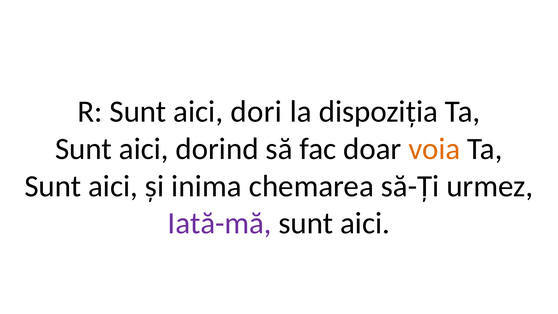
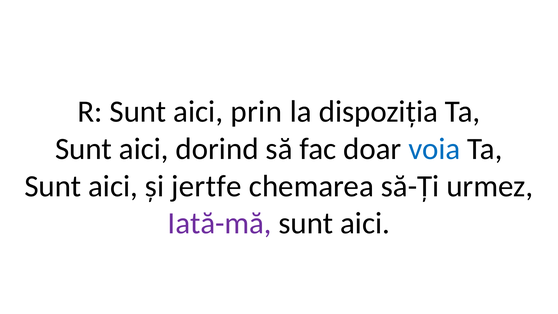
dori: dori -> prin
voia colour: orange -> blue
inima: inima -> jertfe
